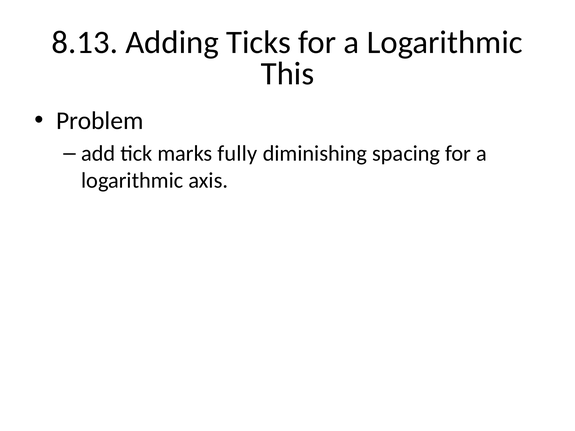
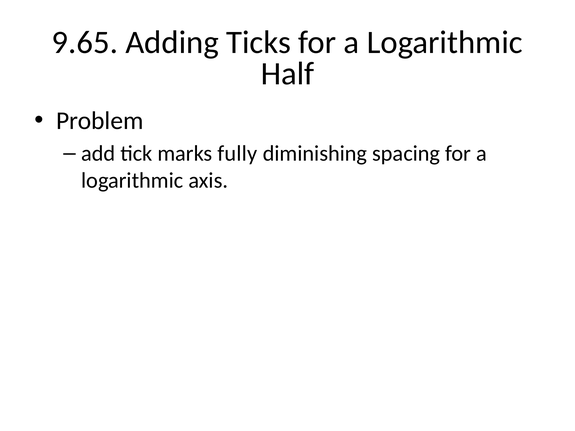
8.13: 8.13 -> 9.65
This: This -> Half
